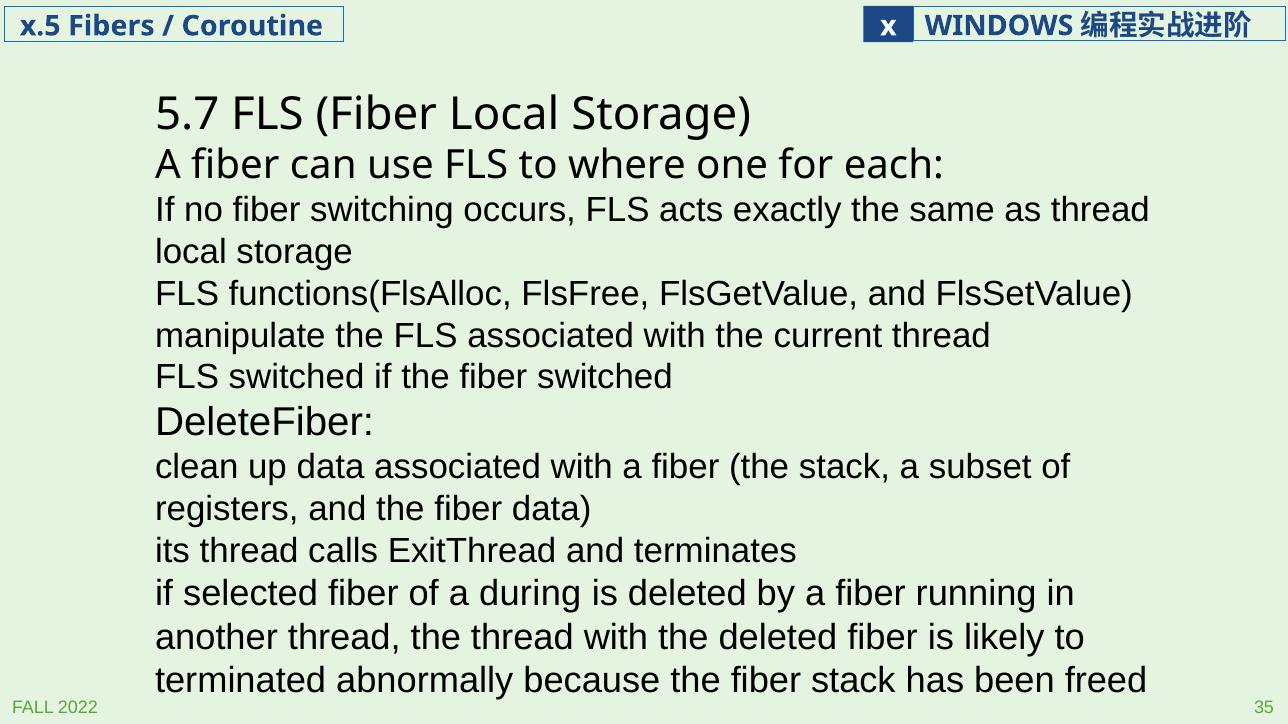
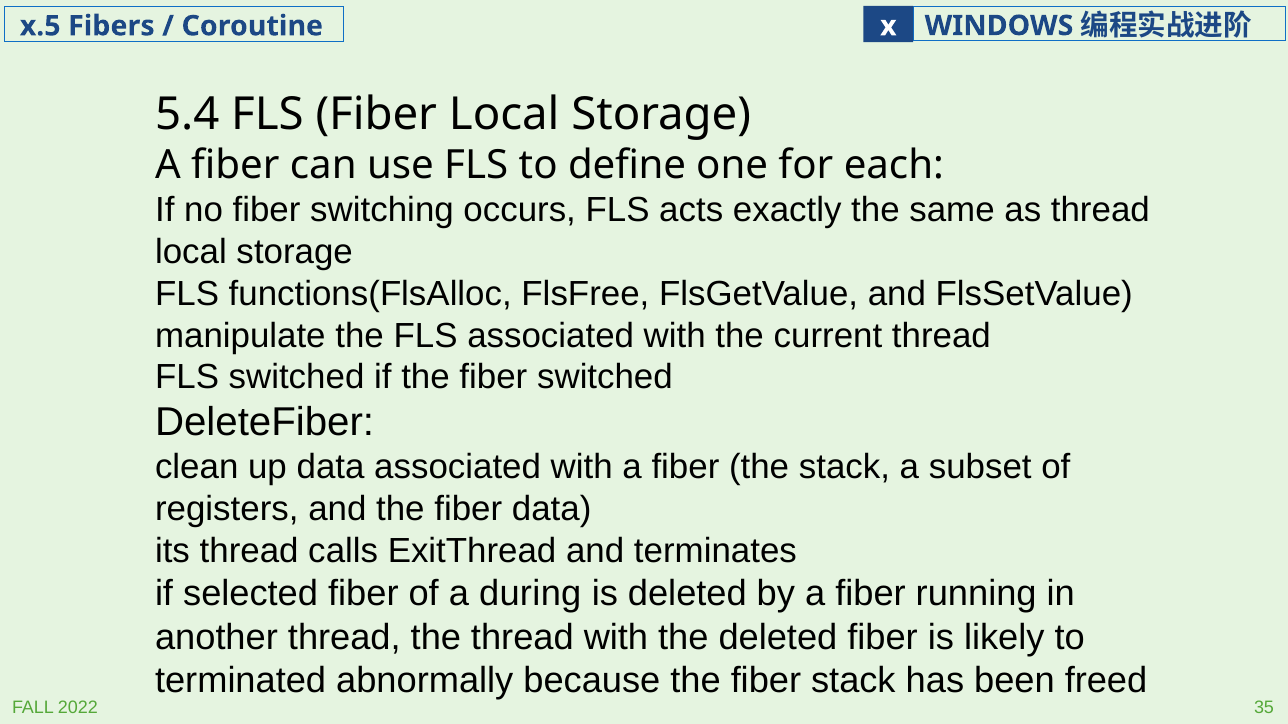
5.7: 5.7 -> 5.4
where: where -> define
